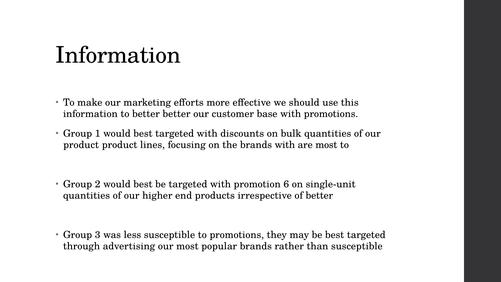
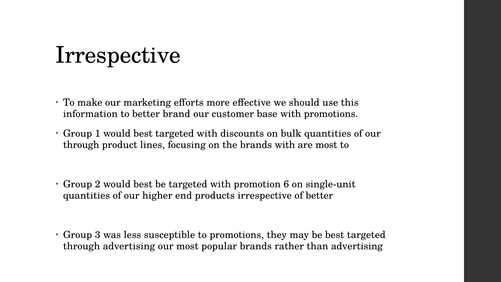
Information at (118, 55): Information -> Irrespective
better better: better -> brand
product at (81, 145): product -> through
than susceptible: susceptible -> advertising
